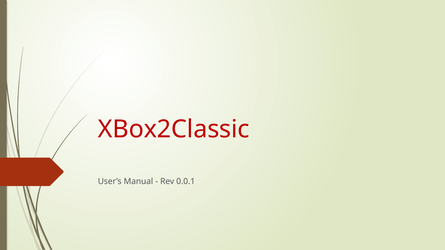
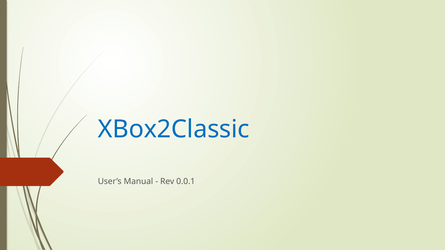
XBox2Classic colour: red -> blue
